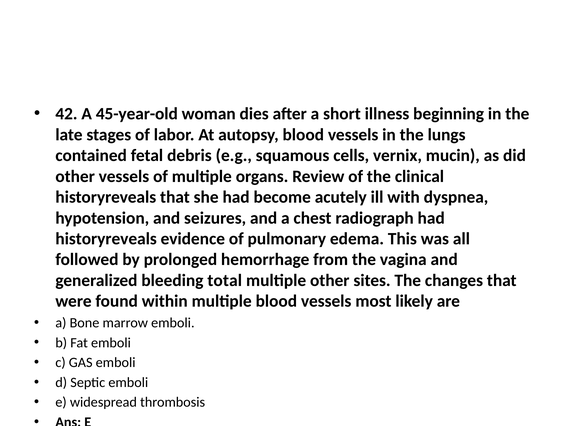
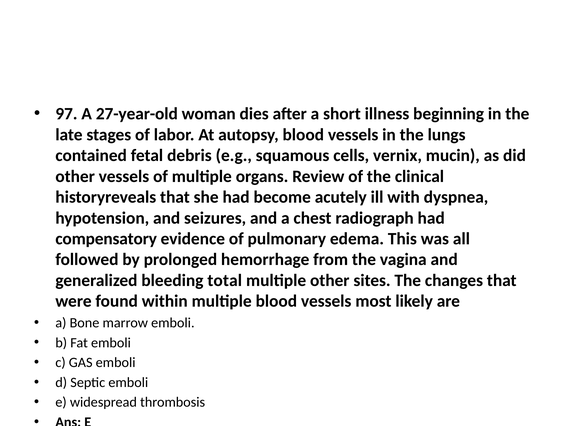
42: 42 -> 97
45-year-old: 45-year-old -> 27-year-old
historyreveals at (106, 239): historyreveals -> compensatory
